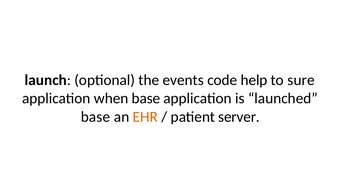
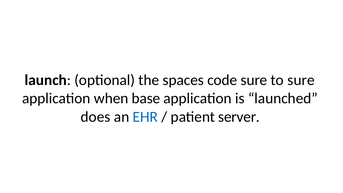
events: events -> spaces
code help: help -> sure
base at (95, 117): base -> does
EHR colour: orange -> blue
